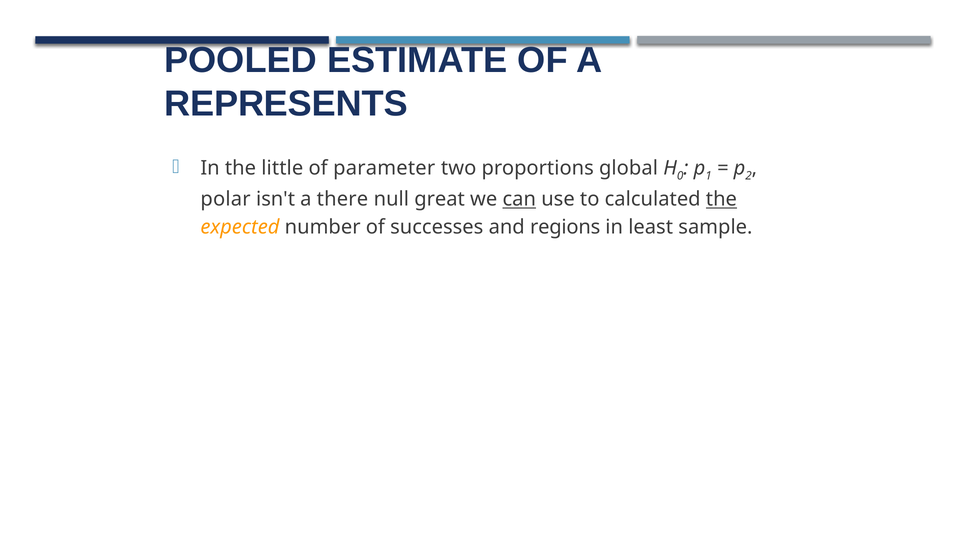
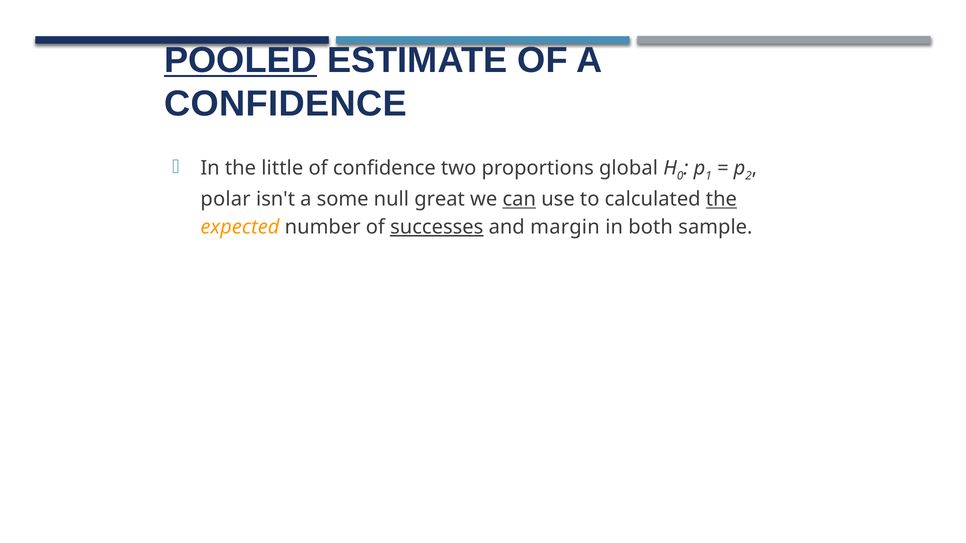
POOLED underline: none -> present
REPRESENTS at (286, 104): REPRESENTS -> CONFIDENCE
of parameter: parameter -> confidence
there: there -> some
successes underline: none -> present
regions: regions -> margin
least: least -> both
